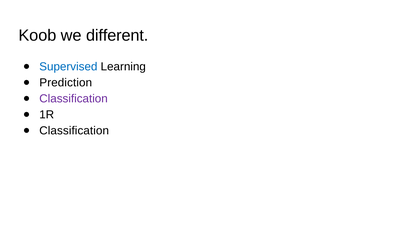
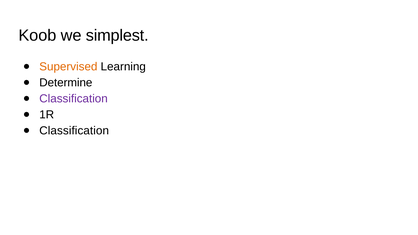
different: different -> simplest
Supervised colour: blue -> orange
Prediction: Prediction -> Determine
